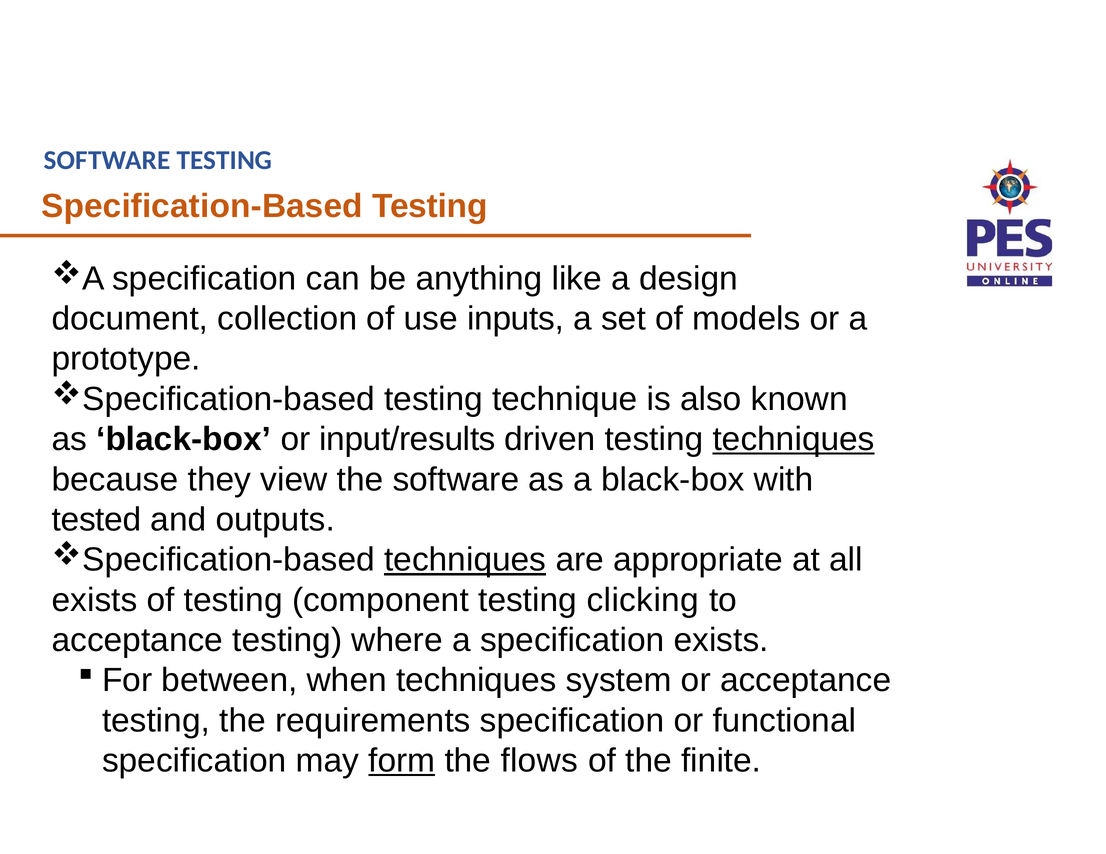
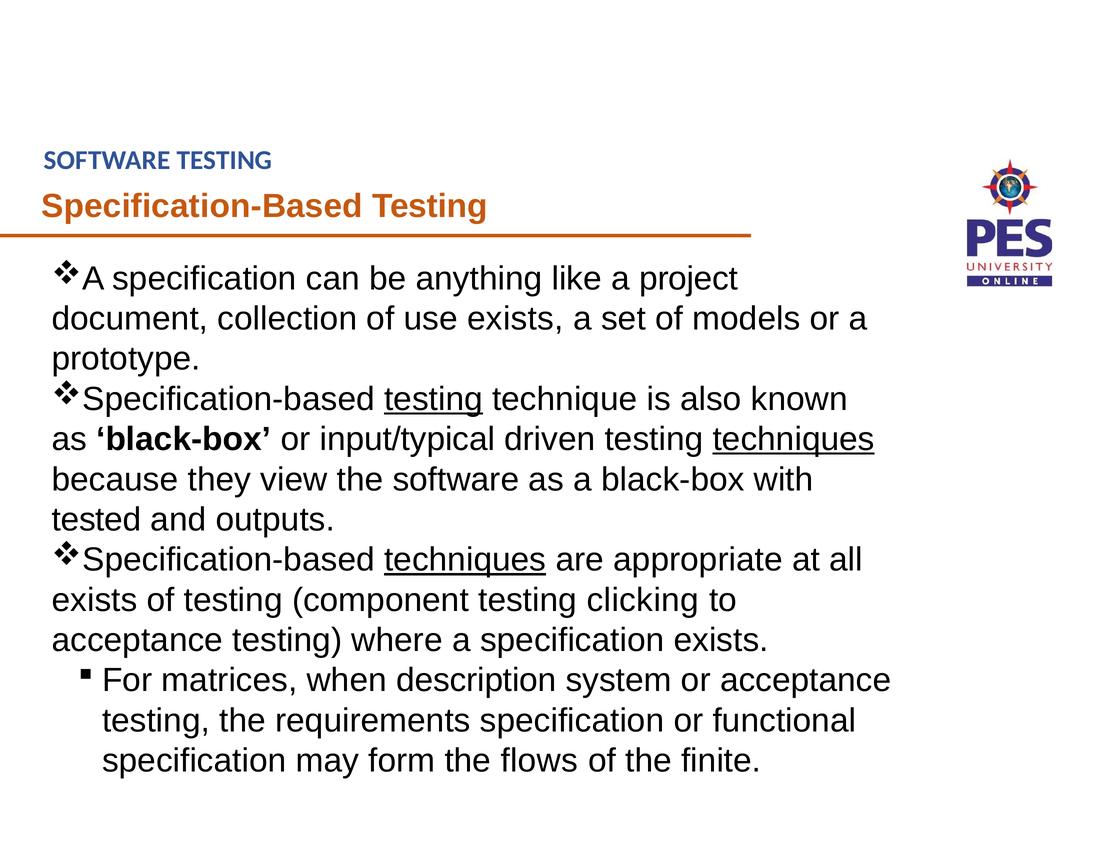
design: design -> project
use inputs: inputs -> exists
testing at (433, 399) underline: none -> present
input/results: input/results -> input/typical
between: between -> matrices
when techniques: techniques -> description
form underline: present -> none
